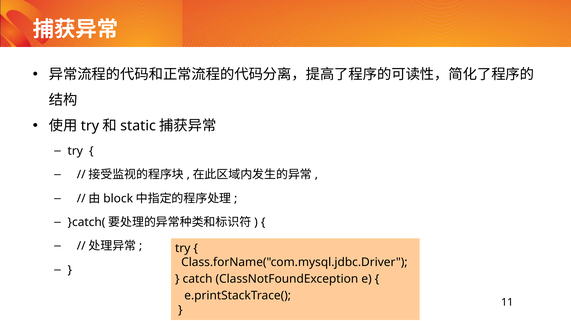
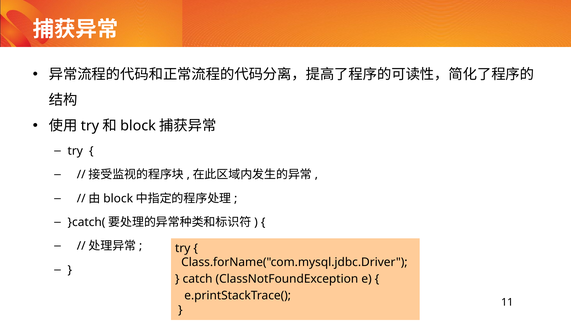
static at (138, 126): static -> block
